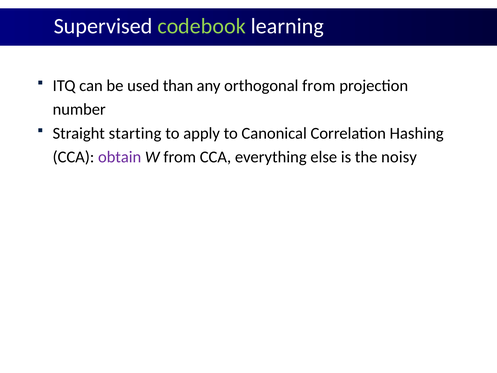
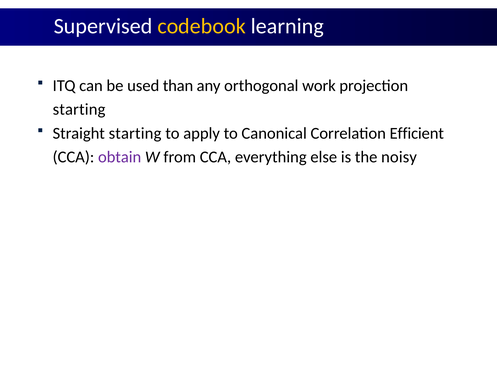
codebook colour: light green -> yellow
orthogonal from: from -> work
number at (79, 109): number -> starting
Hashing: Hashing -> Efficient
